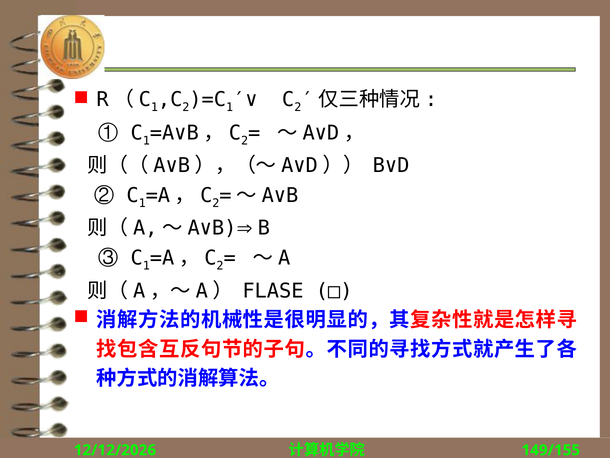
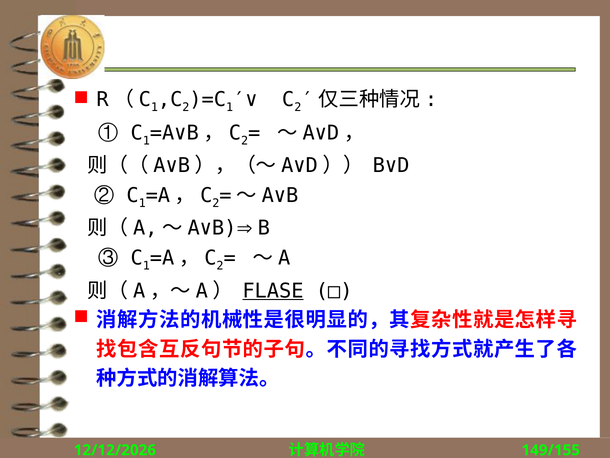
FLASE underline: none -> present
